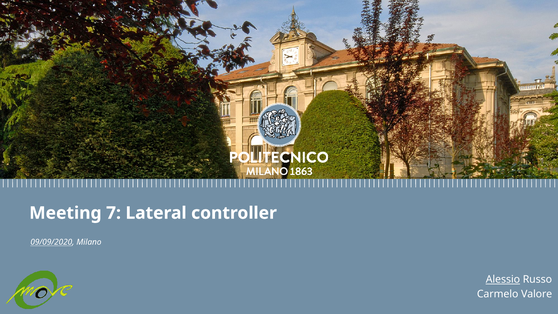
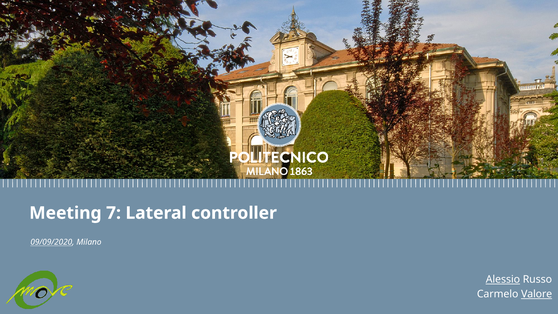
Valore underline: none -> present
